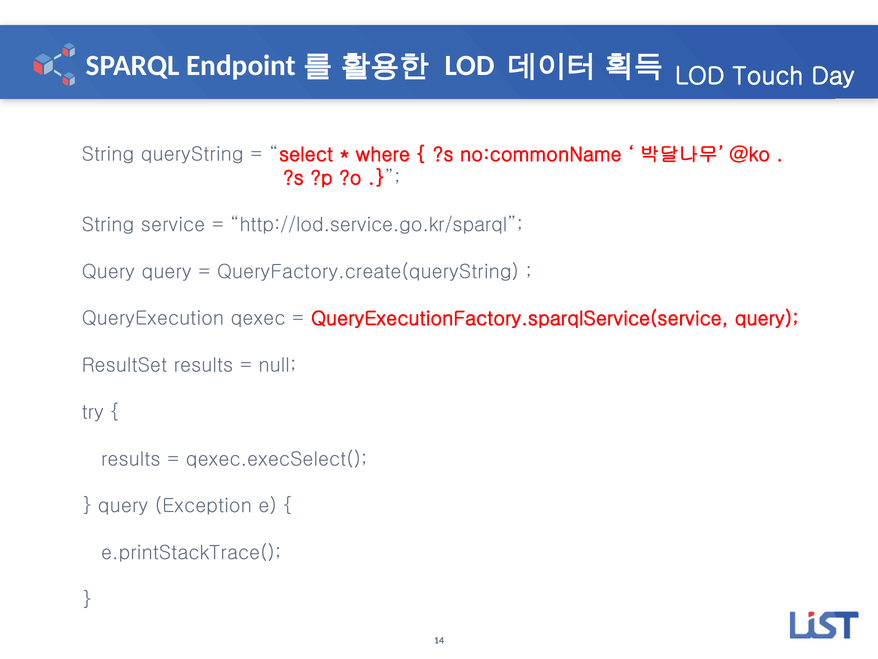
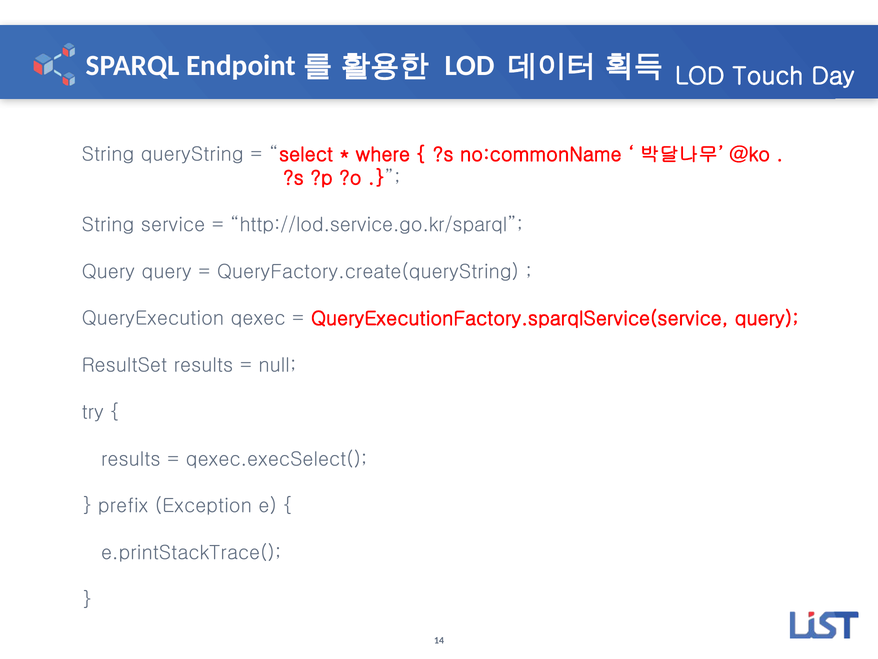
query at (123, 506): query -> prefix
